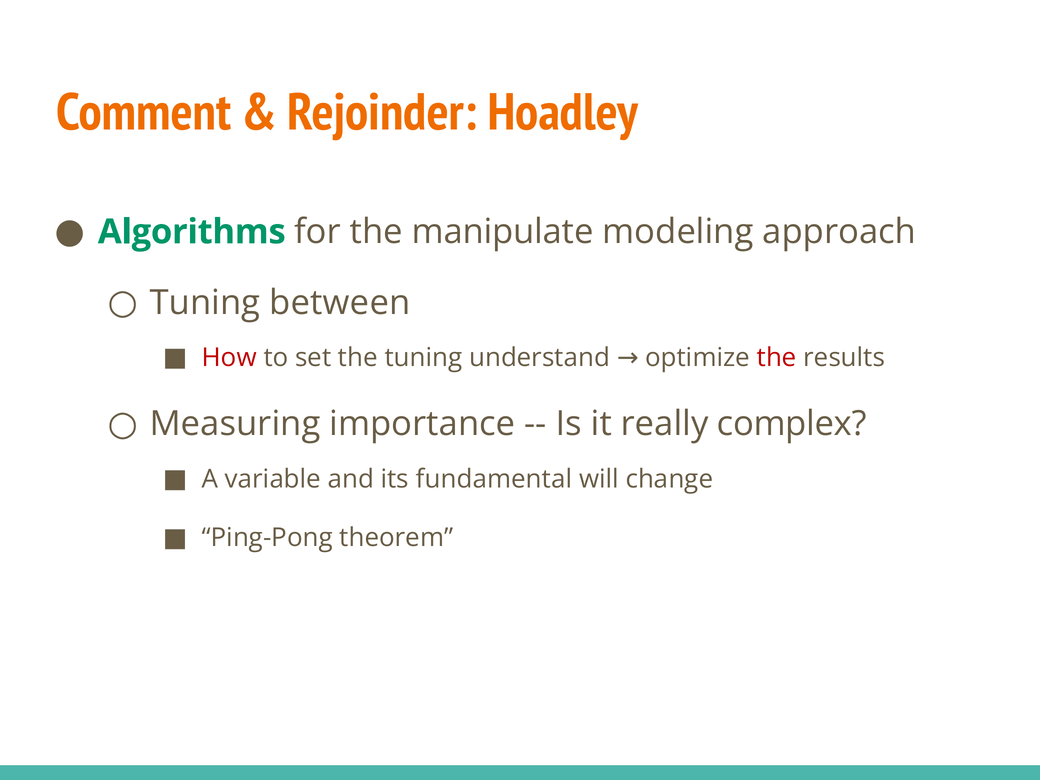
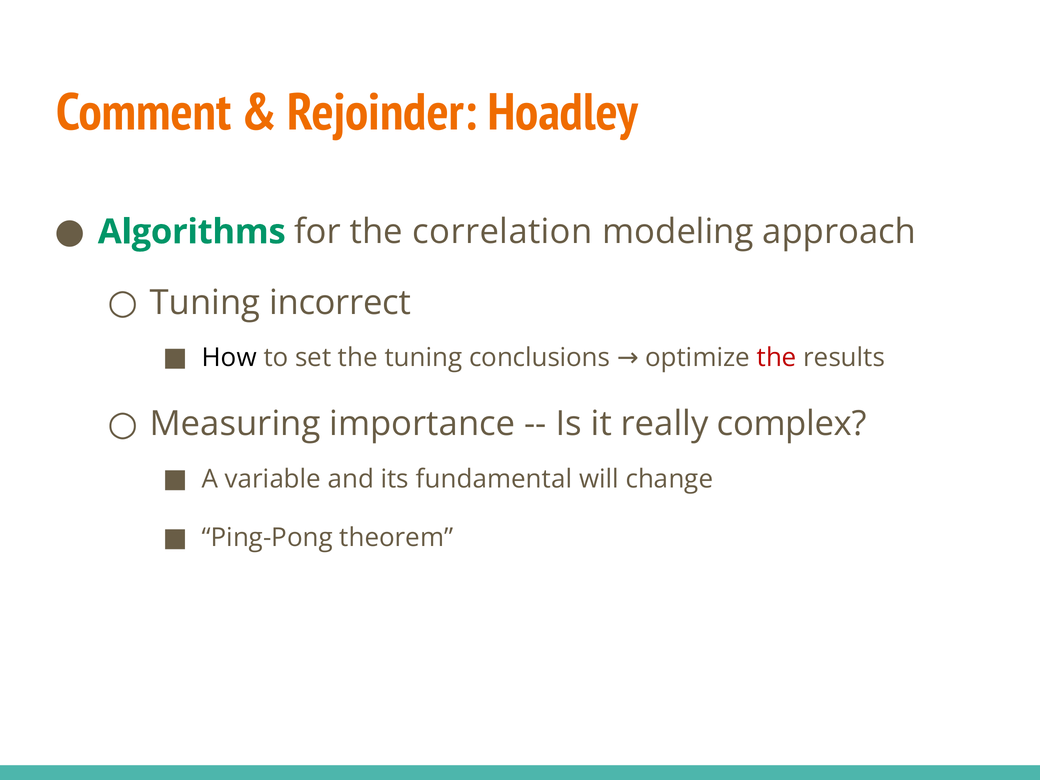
manipulate: manipulate -> correlation
between: between -> incorrect
How colour: red -> black
understand: understand -> conclusions
